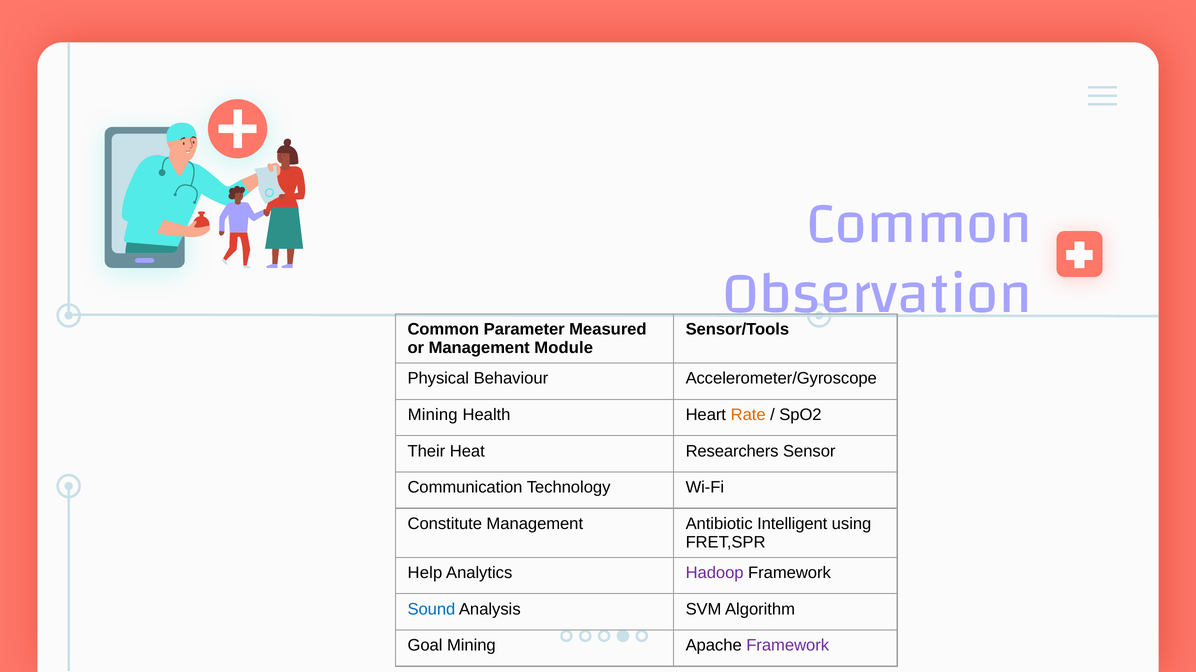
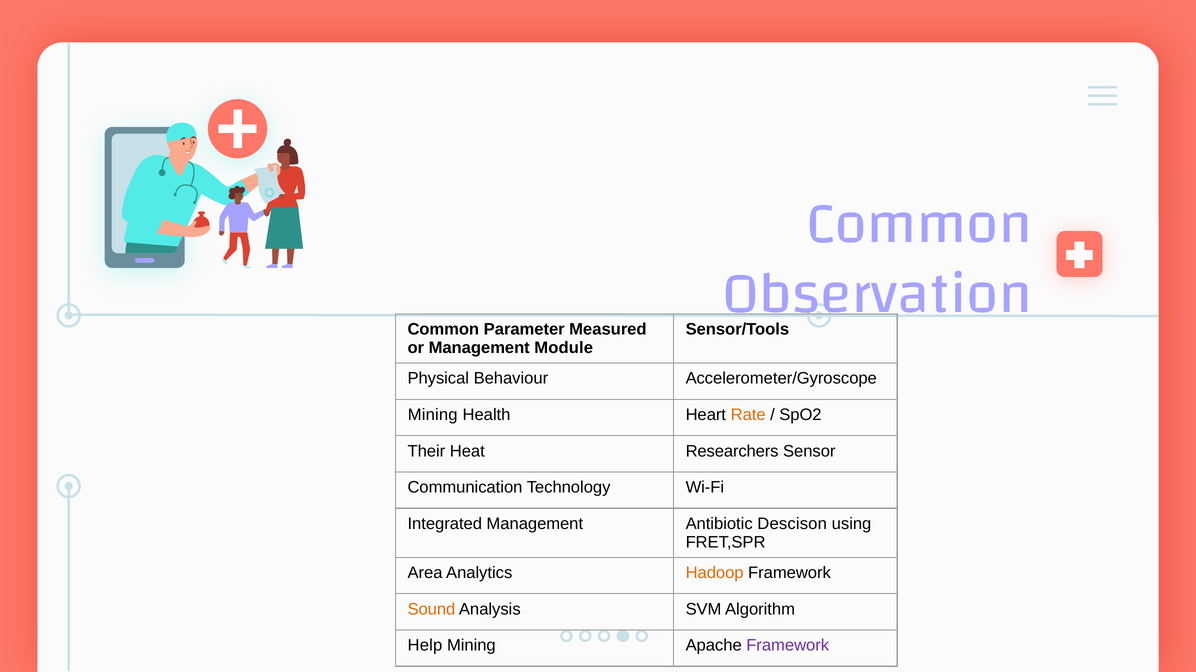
Constitute: Constitute -> Integrated
Intelligent: Intelligent -> Descison
Help: Help -> Area
Hadoop colour: purple -> orange
Sound colour: blue -> orange
Goal: Goal -> Help
